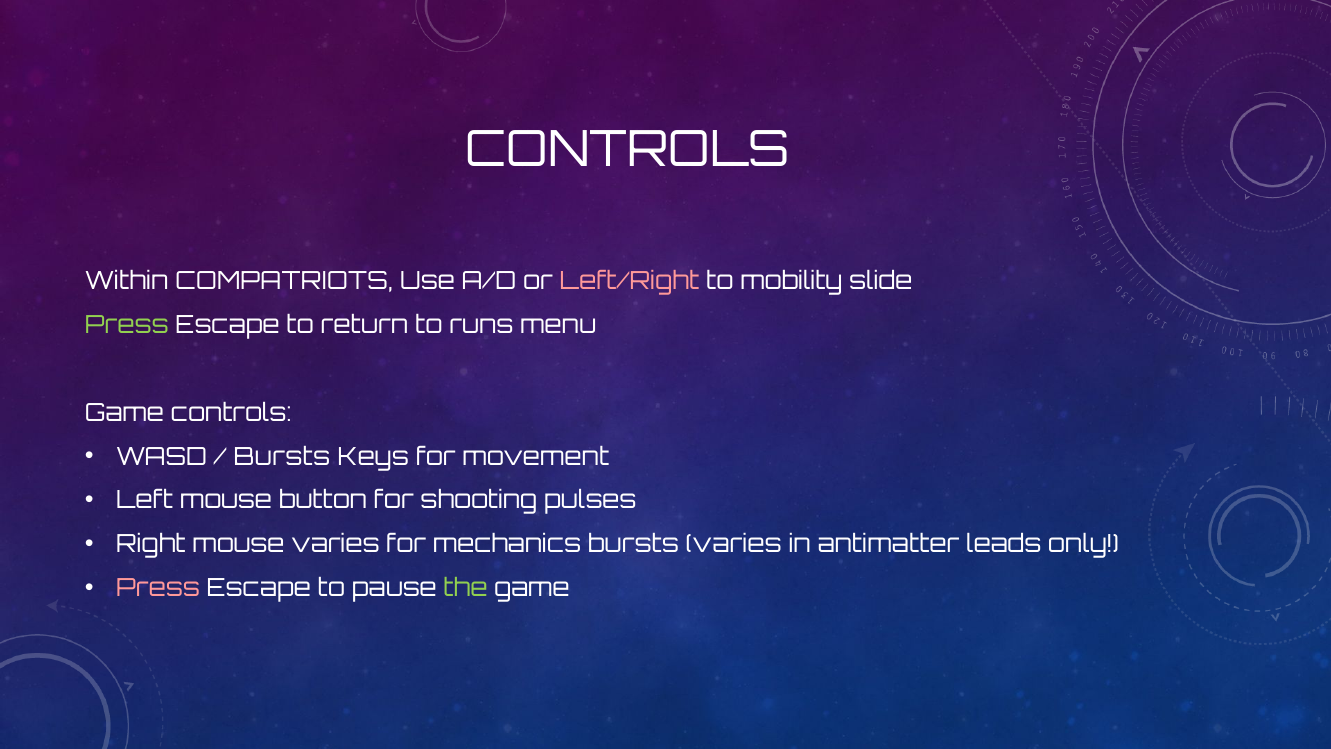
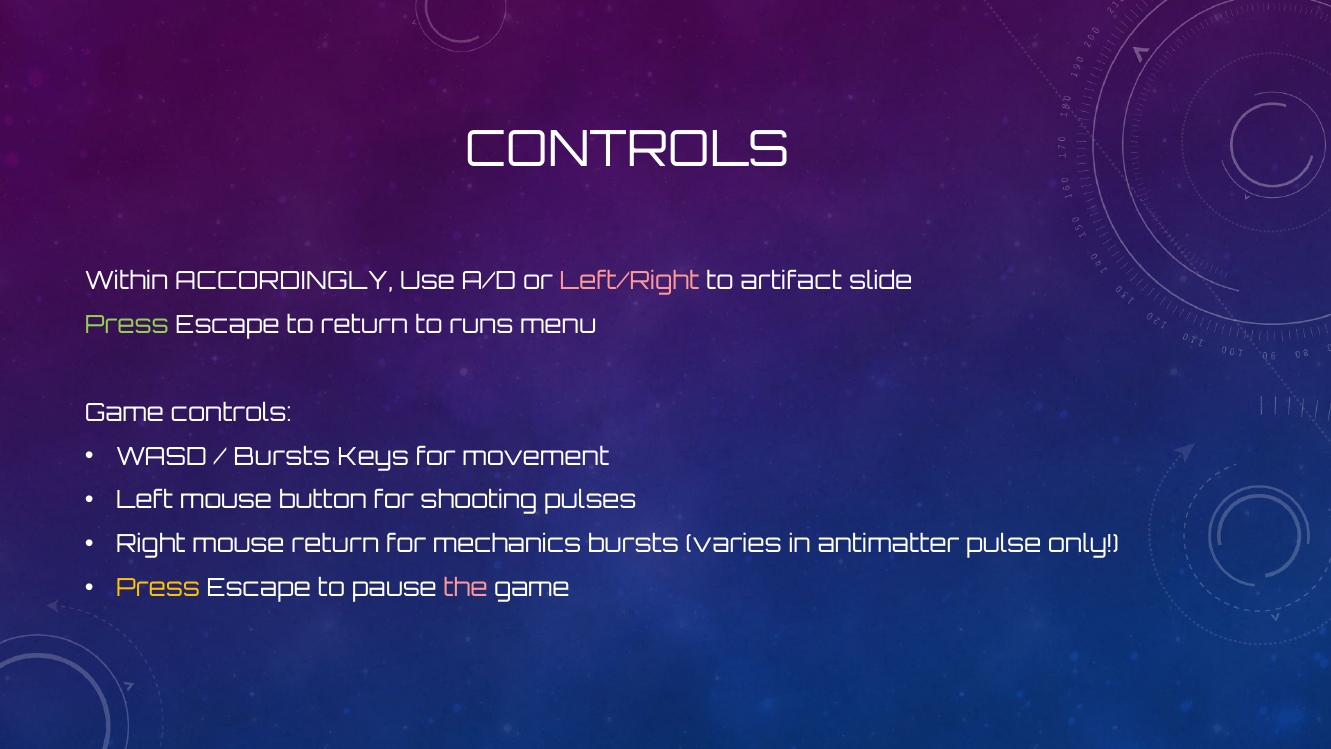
COMPATRIOTS: COMPATRIOTS -> ACCORDINGLY
mobility: mobility -> artifact
mouse varies: varies -> return
leads: leads -> pulse
Press at (158, 588) colour: pink -> yellow
the colour: light green -> pink
